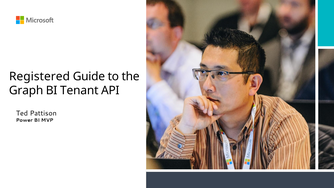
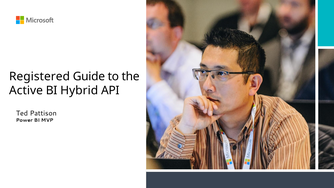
Graph: Graph -> Active
Tenant: Tenant -> Hybrid
